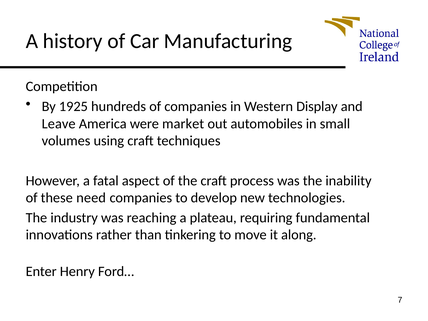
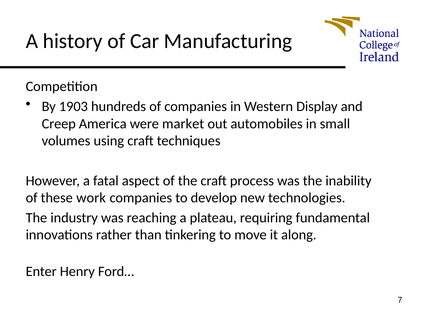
1925: 1925 -> 1903
Leave: Leave -> Creep
need: need -> work
